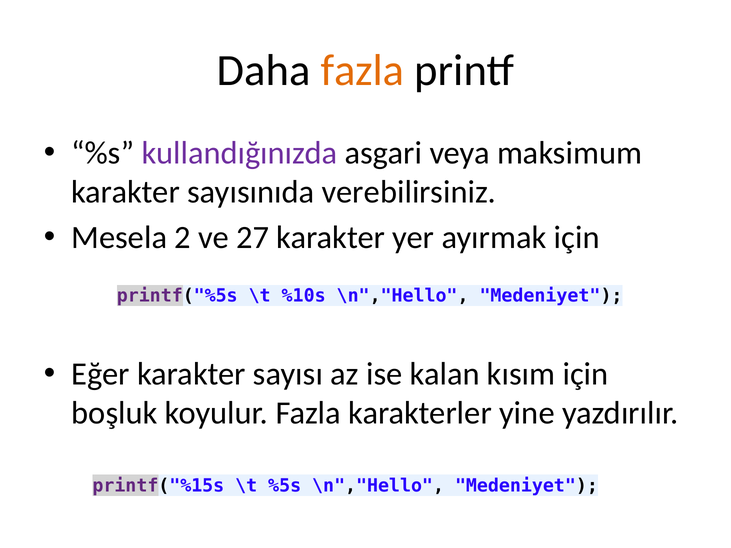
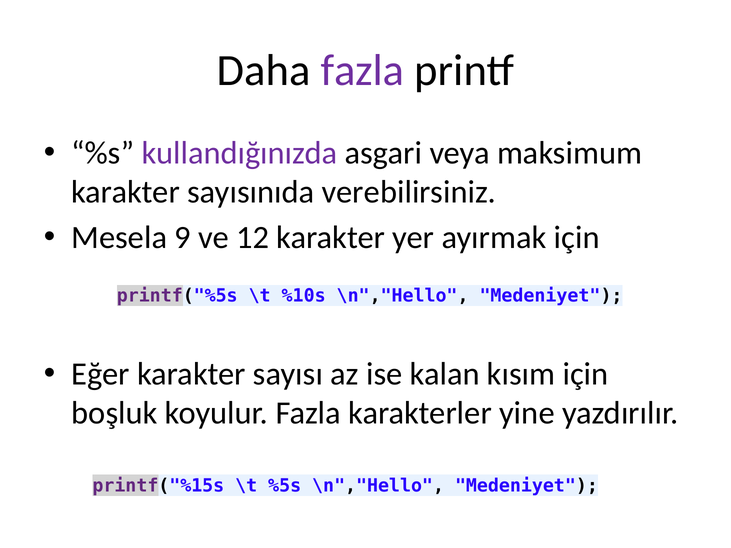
fazla at (362, 71) colour: orange -> purple
2: 2 -> 9
27: 27 -> 12
